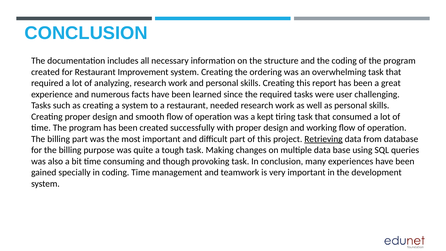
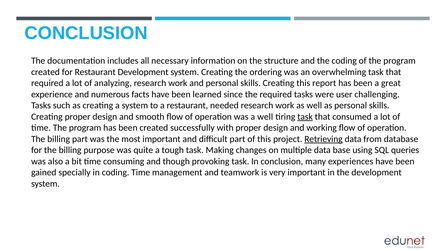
Restaurant Improvement: Improvement -> Development
a kept: kept -> well
task at (305, 117) underline: none -> present
